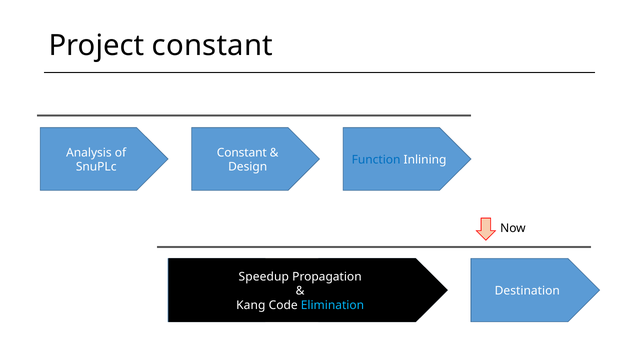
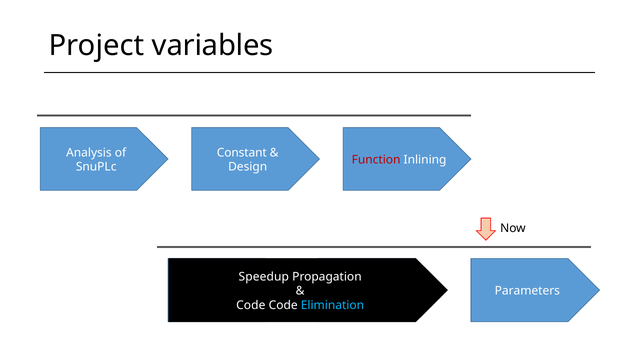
Project constant: constant -> variables
Function colour: blue -> red
Destination: Destination -> Parameters
Kang at (251, 306): Kang -> Code
